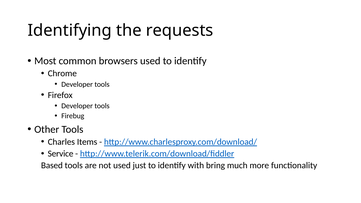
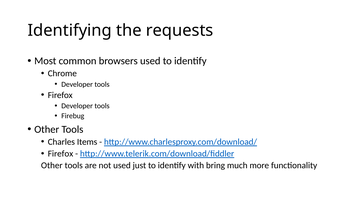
Service at (61, 154): Service -> Firefox
Based at (52, 165): Based -> Other
